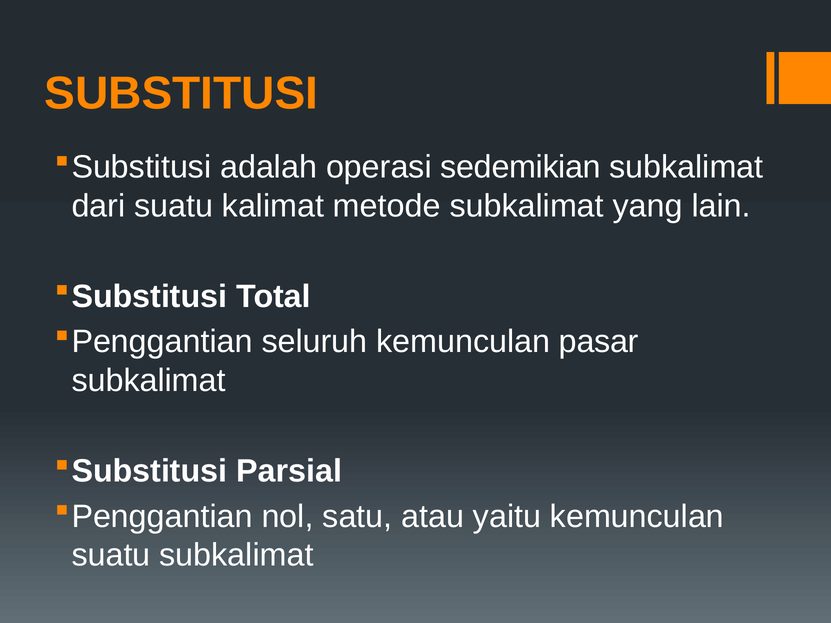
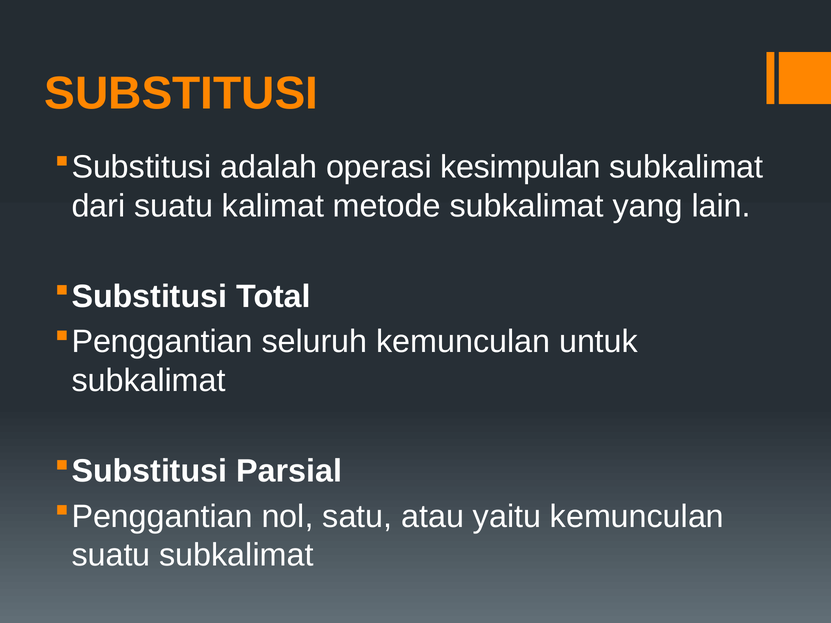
sedemikian: sedemikian -> kesimpulan
pasar: pasar -> untuk
